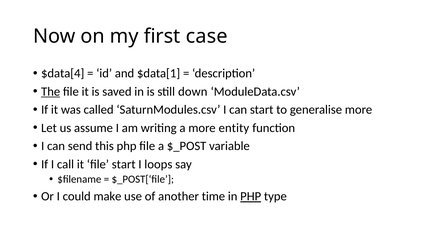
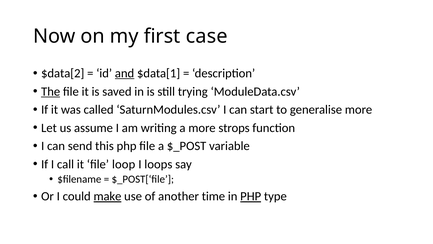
$data[4: $data[4 -> $data[2
and underline: none -> present
down: down -> trying
entity: entity -> strops
file start: start -> loop
make underline: none -> present
